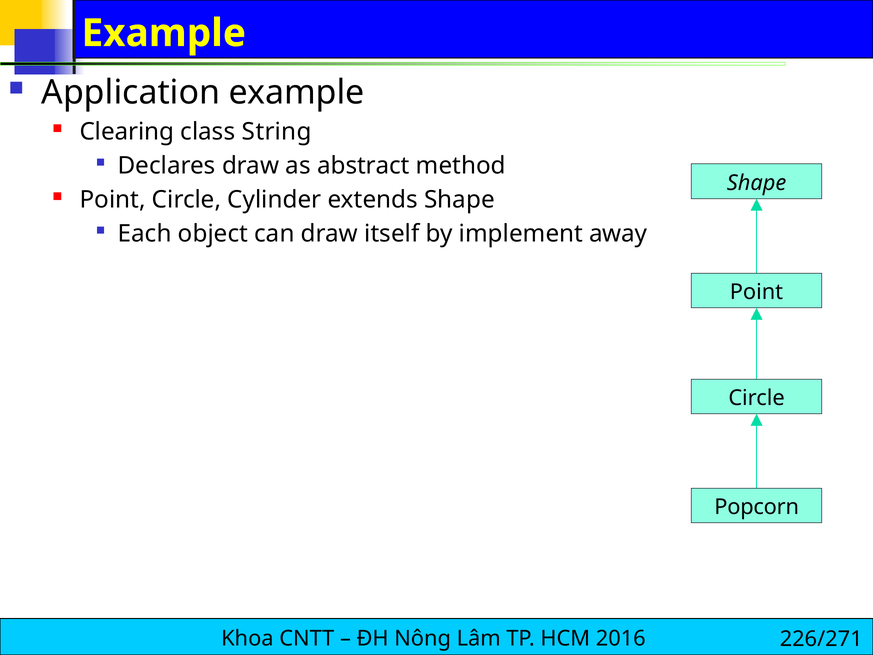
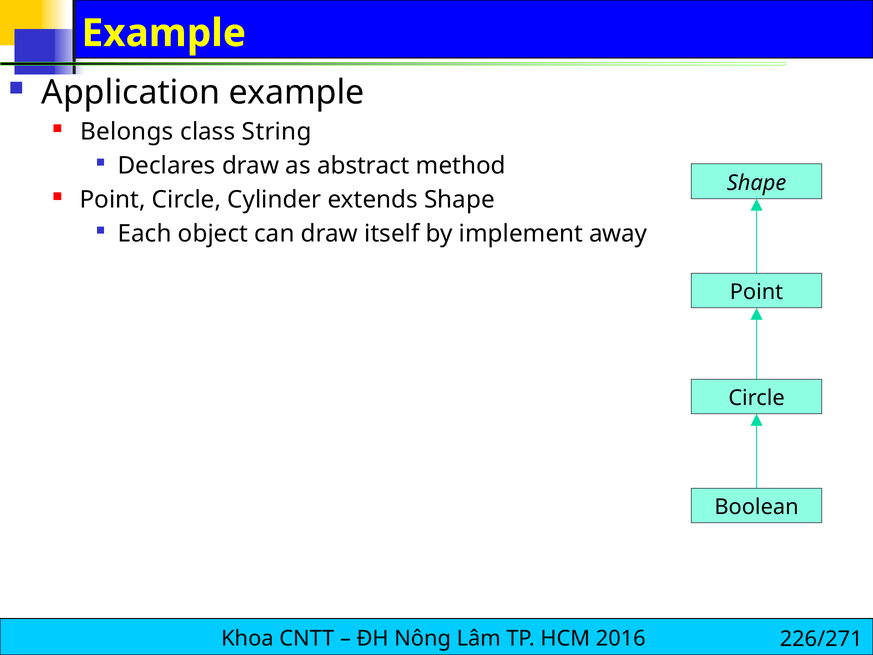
Clearing: Clearing -> Belongs
Popcorn: Popcorn -> Boolean
